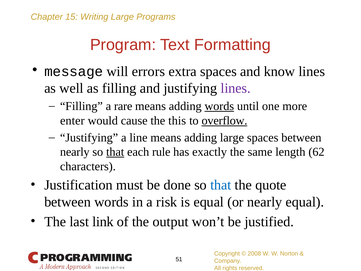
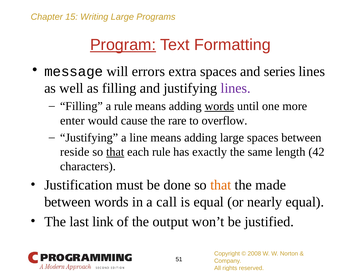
Program underline: none -> present
know: know -> series
a rare: rare -> rule
this: this -> rare
overflow underline: present -> none
nearly at (75, 152): nearly -> reside
62: 62 -> 42
that at (221, 185) colour: blue -> orange
quote: quote -> made
risk: risk -> call
